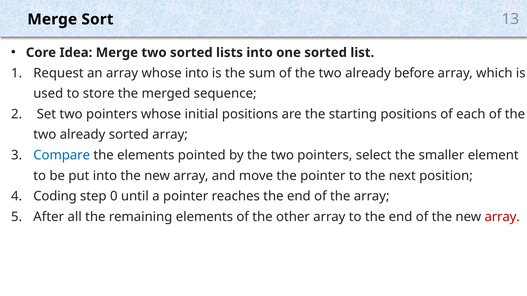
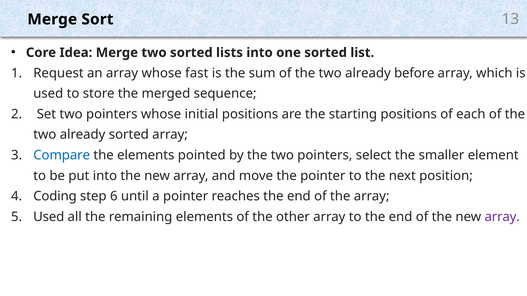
whose into: into -> fast
0: 0 -> 6
After at (49, 217): After -> Used
array at (502, 217) colour: red -> purple
